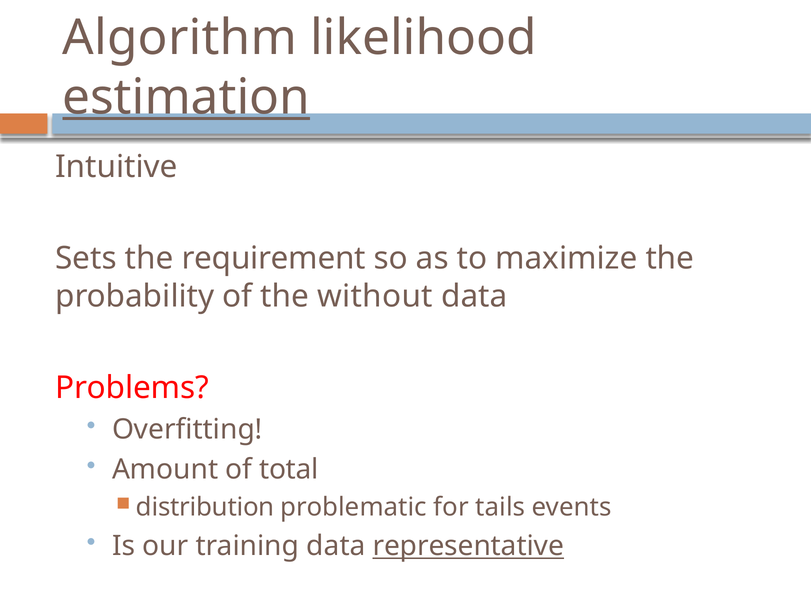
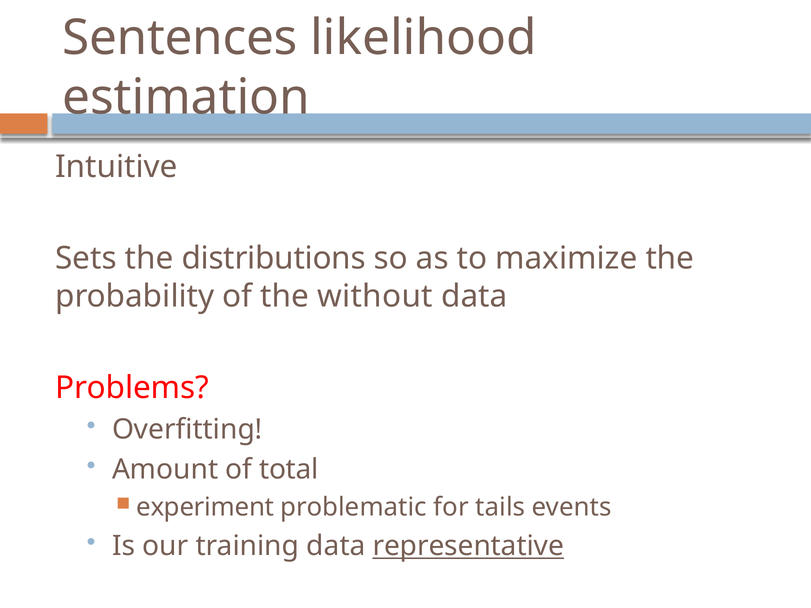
Algorithm: Algorithm -> Sentences
estimation underline: present -> none
requirement: requirement -> distributions
distribution: distribution -> experiment
